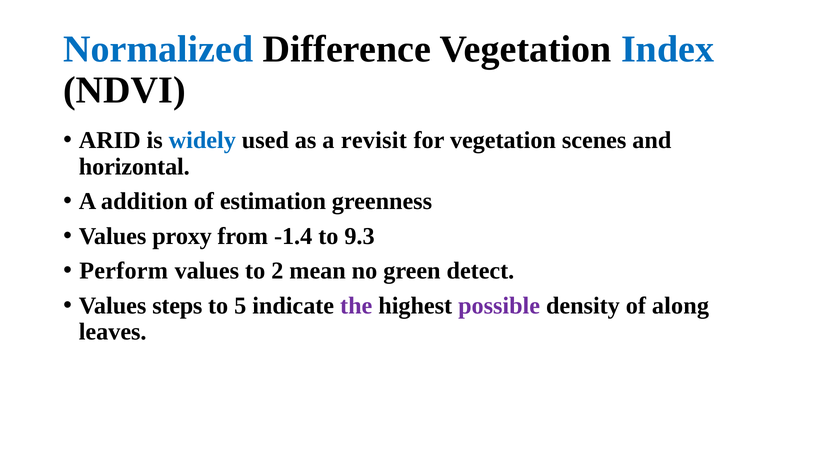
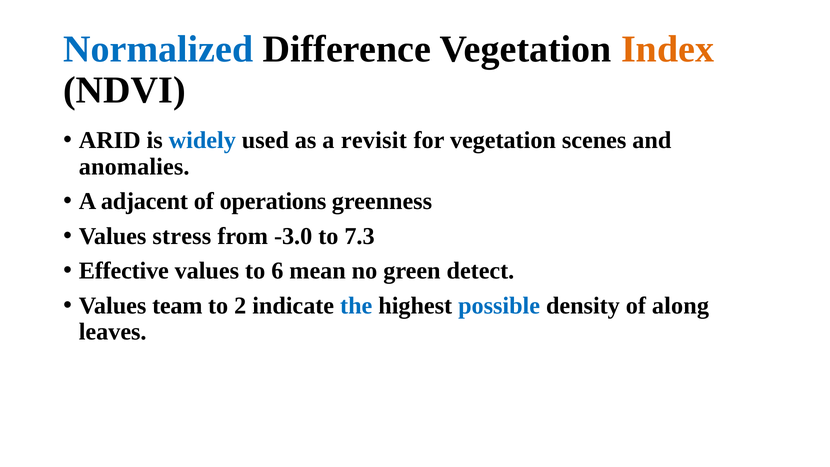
Index colour: blue -> orange
horizontal: horizontal -> anomalies
addition: addition -> adjacent
estimation: estimation -> operations
proxy: proxy -> stress
-1.4: -1.4 -> -3.0
9.3: 9.3 -> 7.3
Perform: Perform -> Effective
2: 2 -> 6
steps: steps -> team
5: 5 -> 2
the colour: purple -> blue
possible colour: purple -> blue
